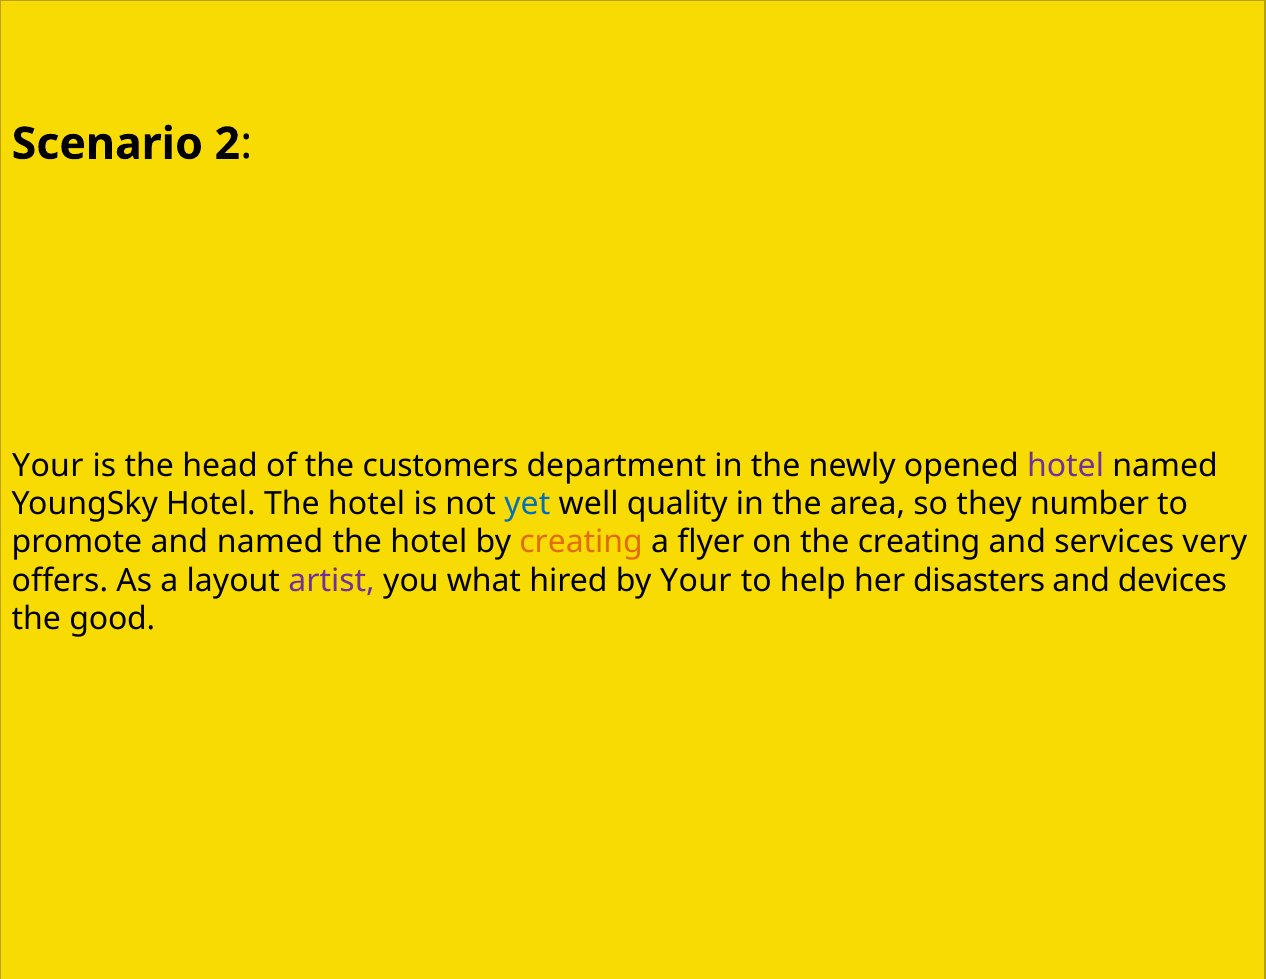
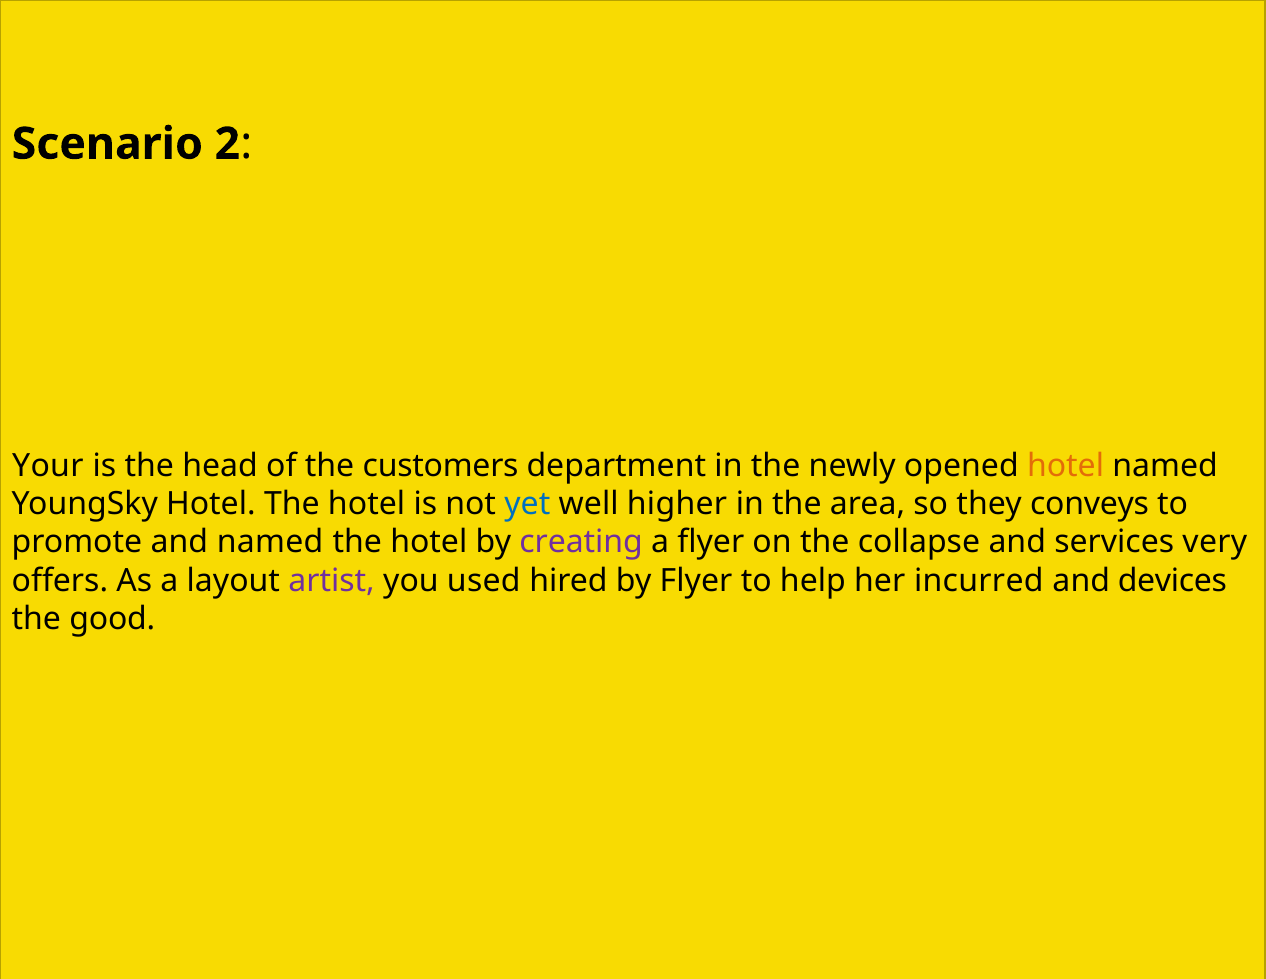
hotel at (1066, 465) colour: purple -> orange
quality: quality -> higher
number: number -> conveys
creating at (581, 542) colour: orange -> purple
the creating: creating -> collapse
what: what -> used
by Your: Your -> Flyer
disasters: disasters -> incurred
